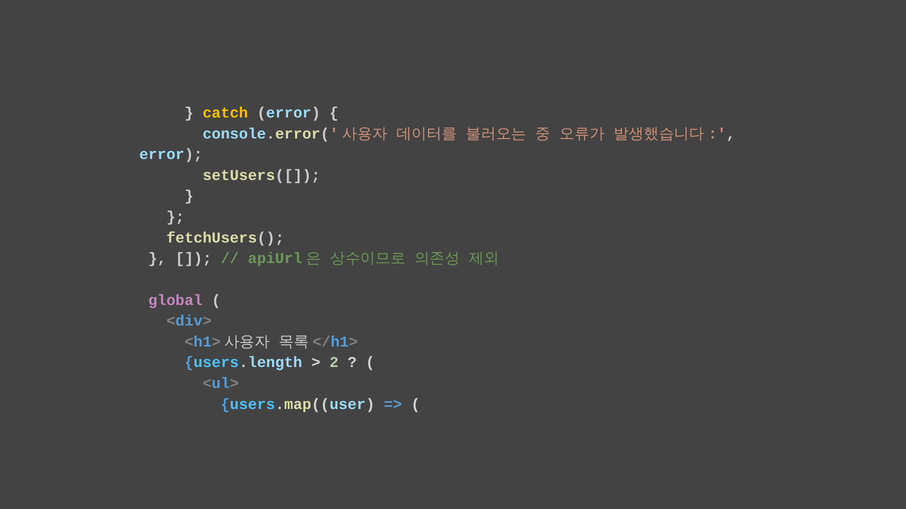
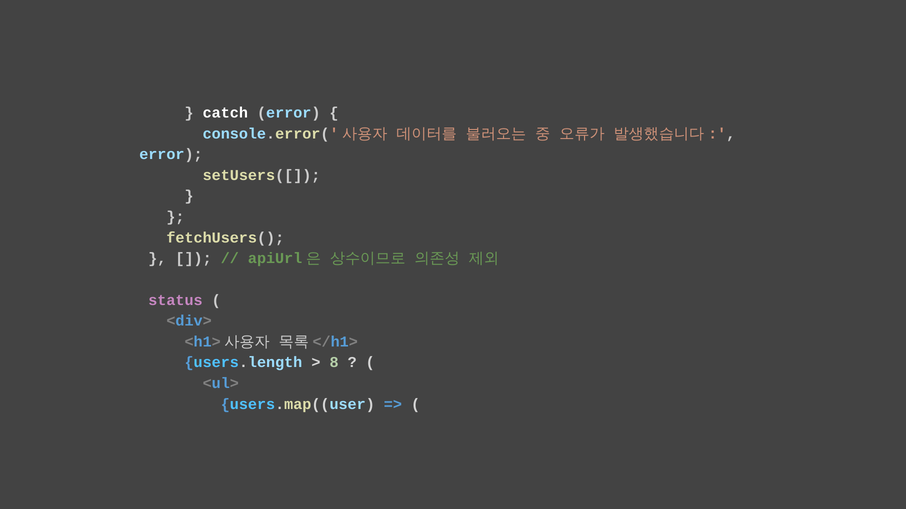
catch colour: yellow -> white
global: global -> status
2: 2 -> 8
